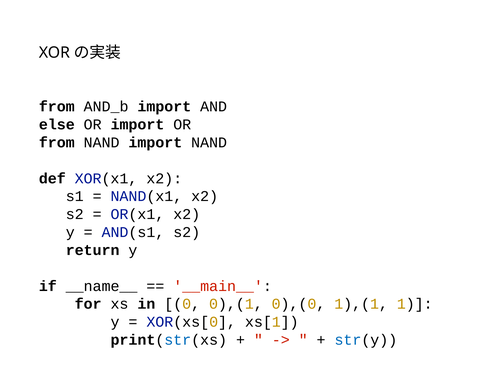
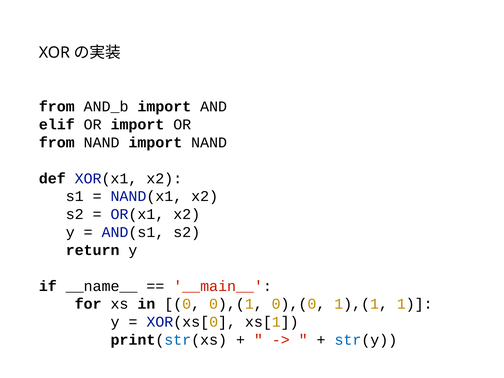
else: else -> elif
